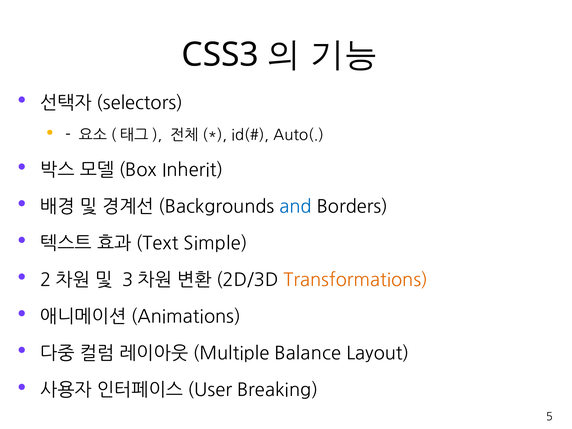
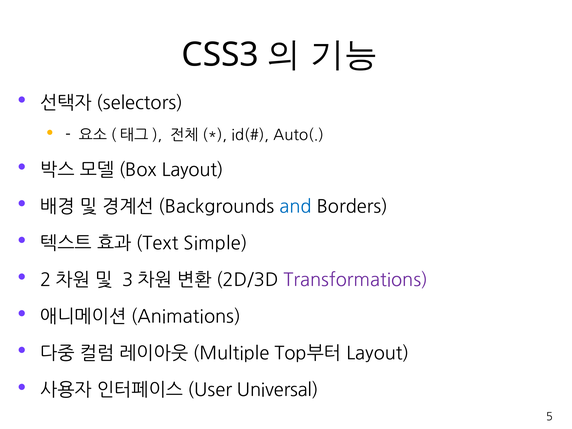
Inherit at (193, 170): Inherit -> Layout
Transformations colour: orange -> purple
Balance: Balance -> Top부터
Breaking: Breaking -> Universal
